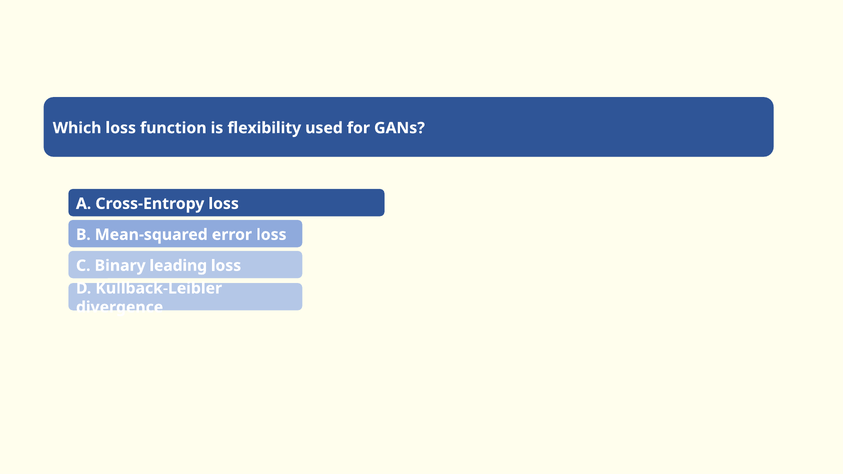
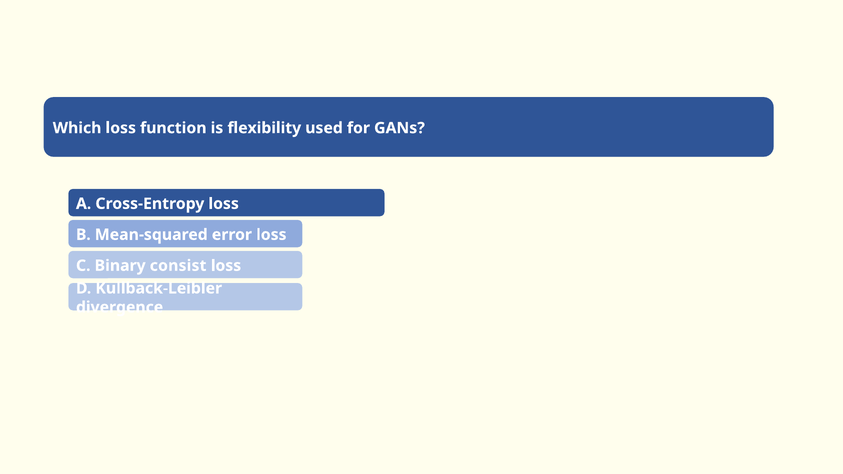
leading: leading -> consist
